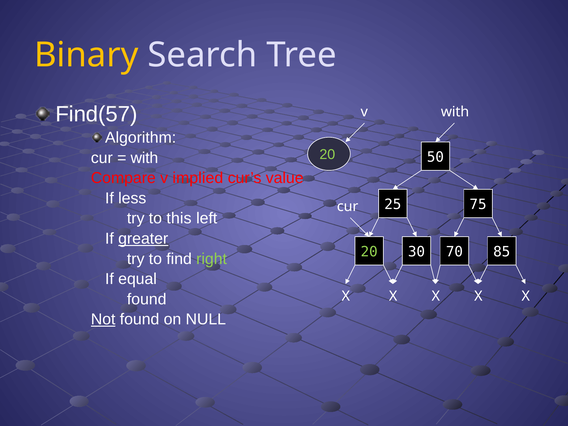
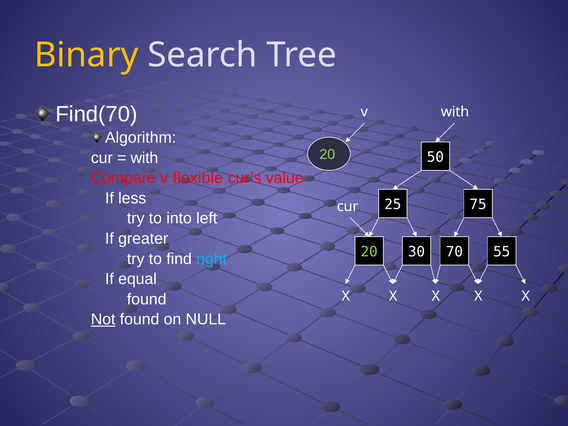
Find(57: Find(57 -> Find(70
implied: implied -> flexible
this: this -> into
greater underline: present -> none
85: 85 -> 55
right colour: light green -> light blue
